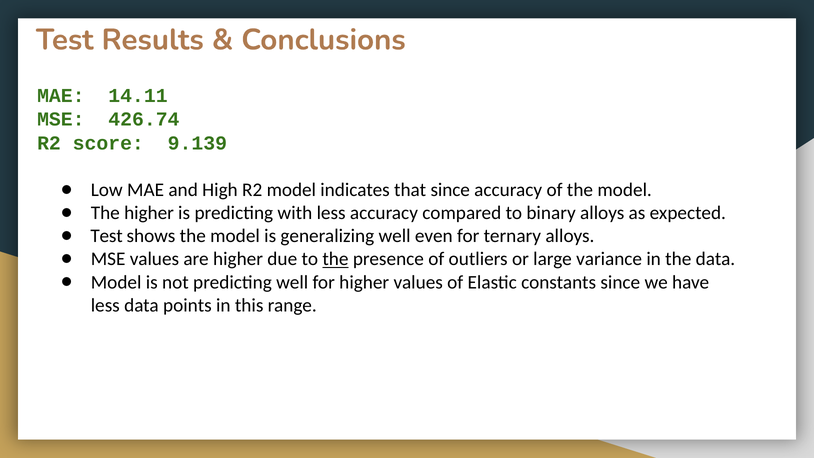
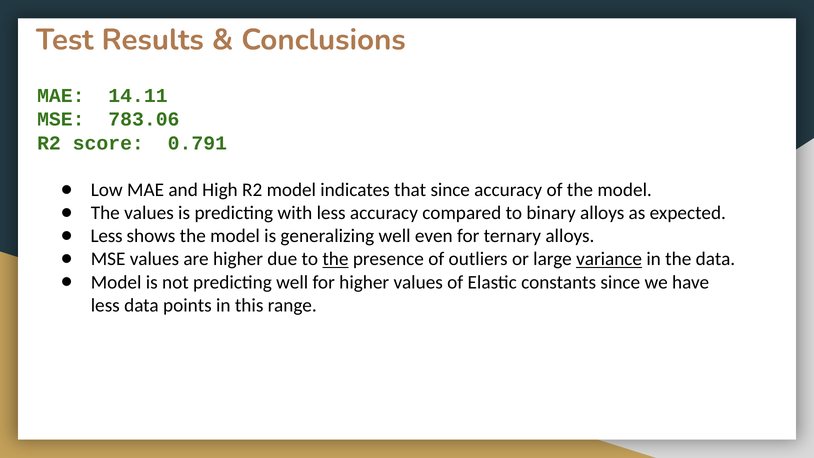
426.74: 426.74 -> 783.06
9.139: 9.139 -> 0.791
The higher: higher -> values
Test at (107, 236): Test -> Less
variance underline: none -> present
